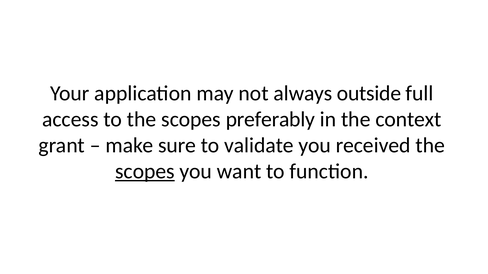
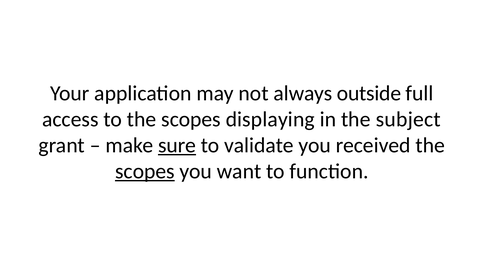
preferably: preferably -> displaying
context: context -> subject
sure underline: none -> present
